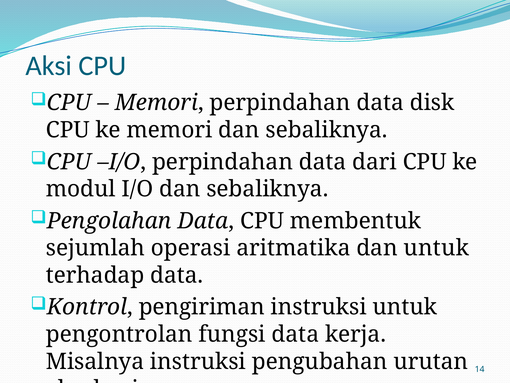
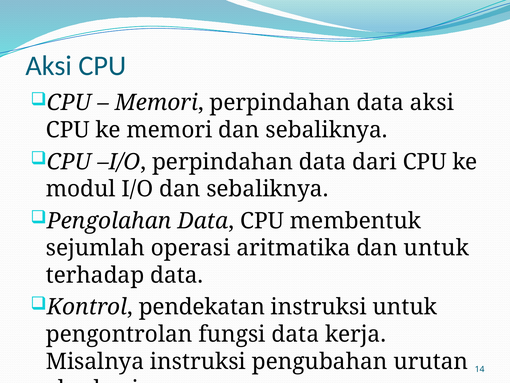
data disk: disk -> aksi
pengiriman: pengiriman -> pendekatan
